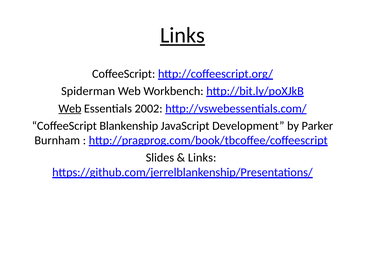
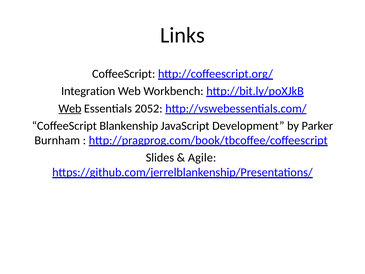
Links at (182, 35) underline: present -> none
Spiderman: Spiderman -> Integration
2002: 2002 -> 2052
Links at (202, 158): Links -> Agile
